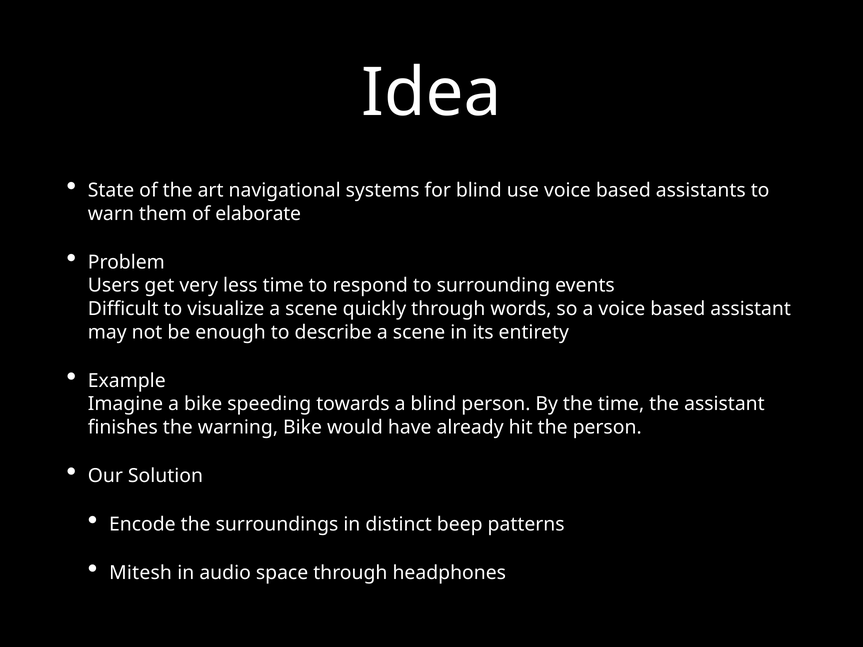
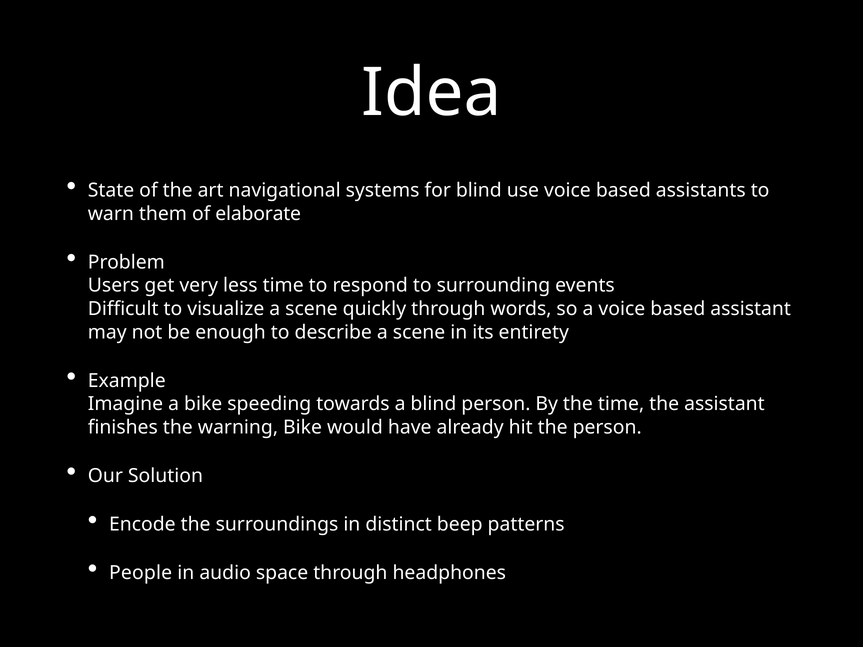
Mitesh: Mitesh -> People
